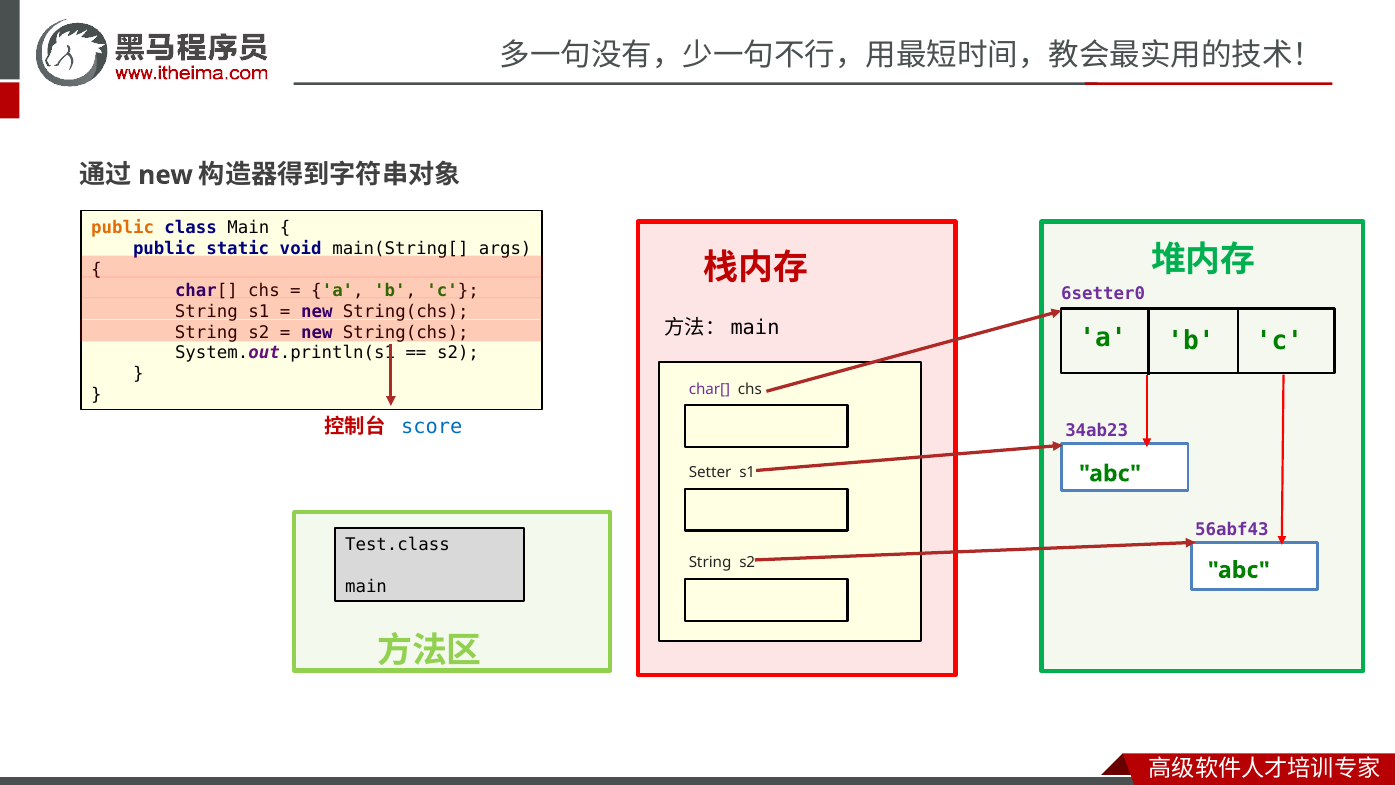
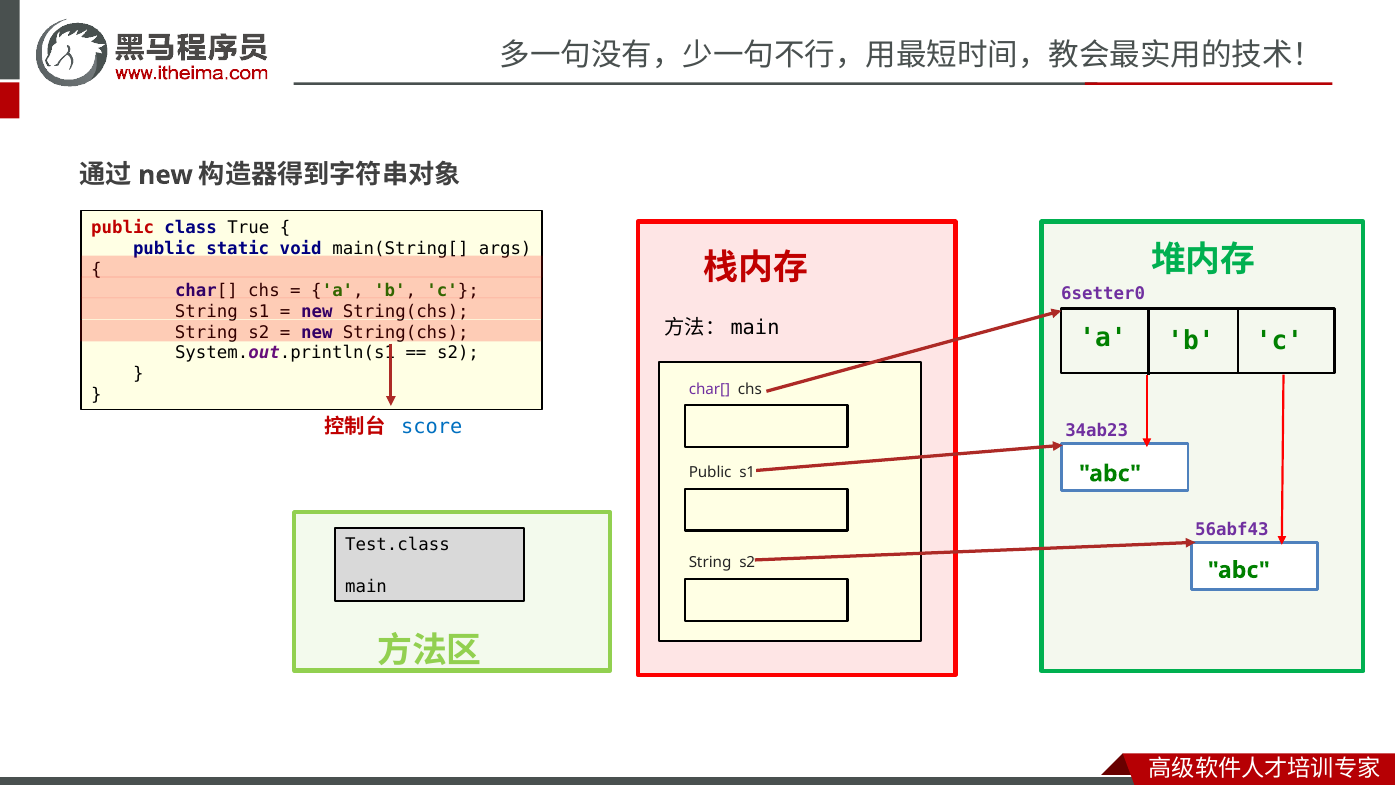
public at (123, 228) colour: orange -> red
class Main: Main -> True
Setter at (710, 472): Setter -> Public
